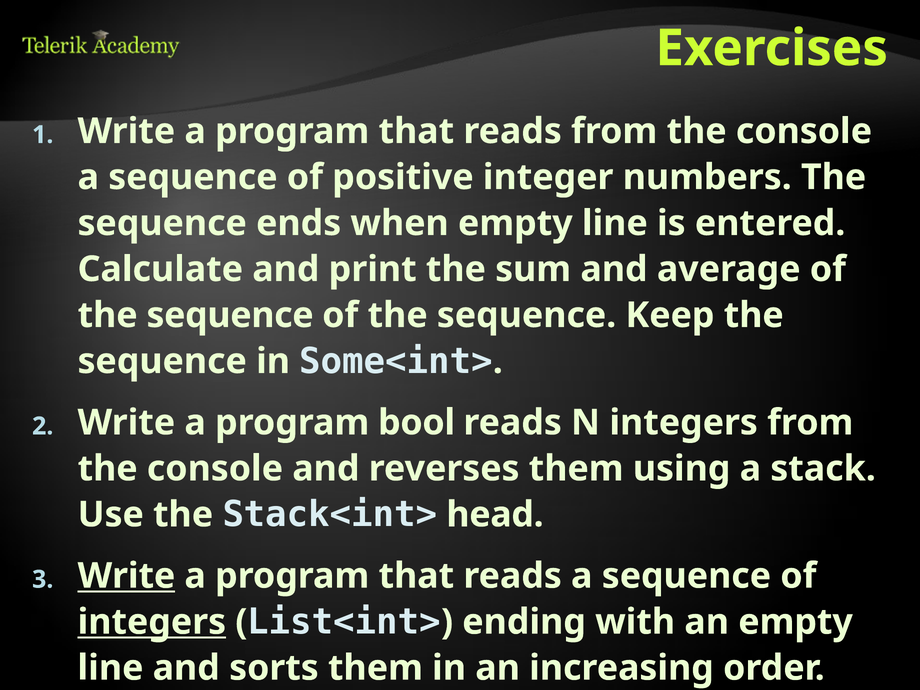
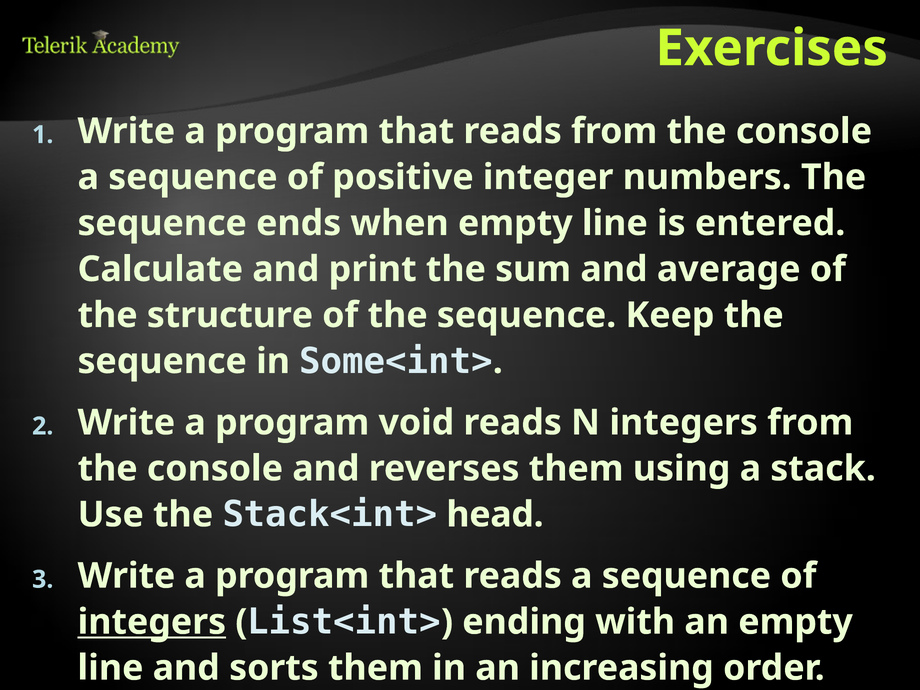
sequence at (230, 315): sequence -> structure
bool: bool -> void
Write at (126, 576) underline: present -> none
